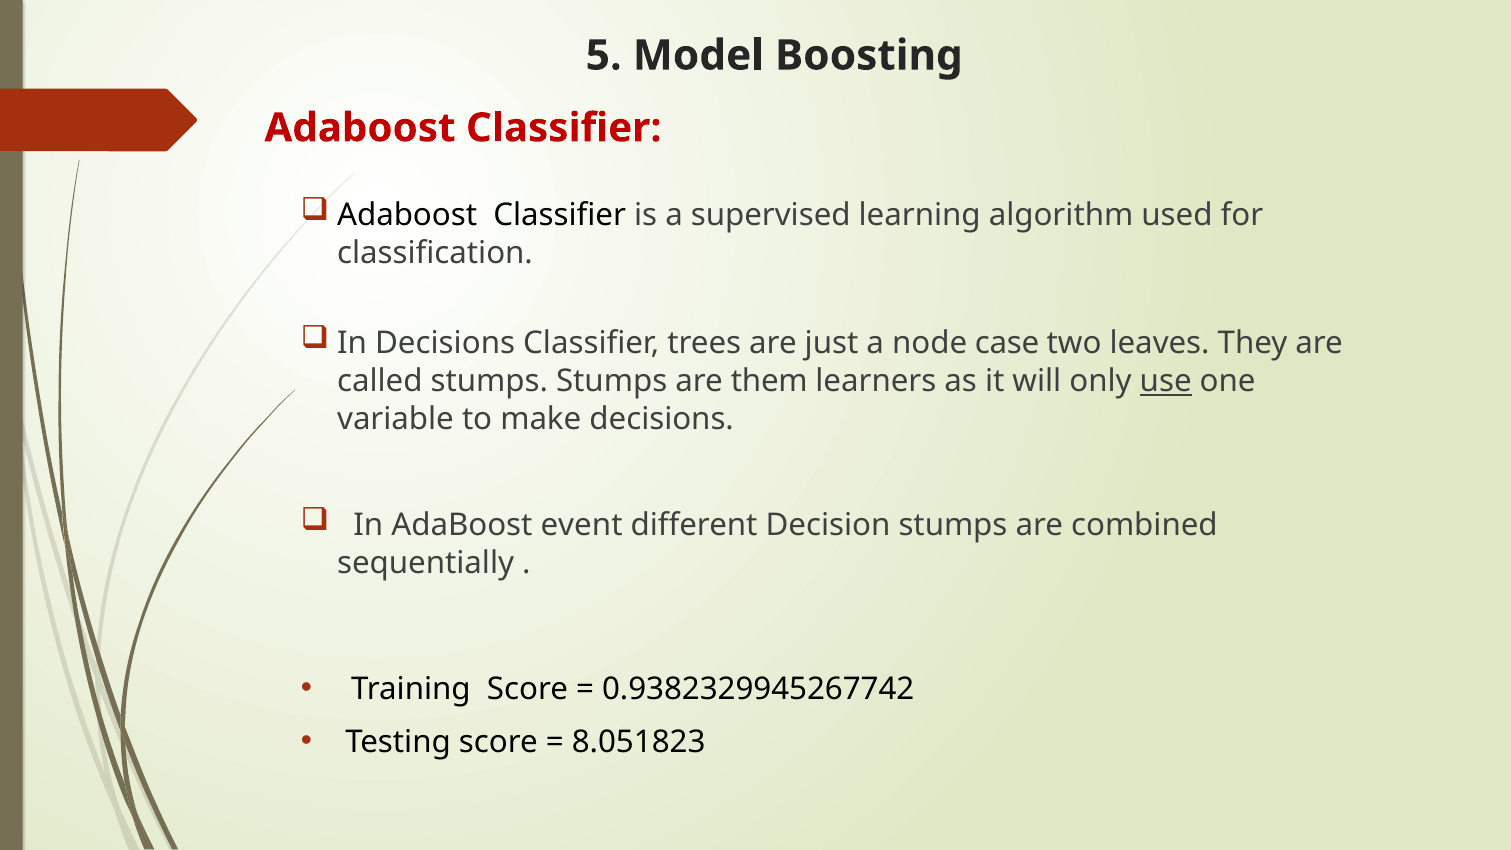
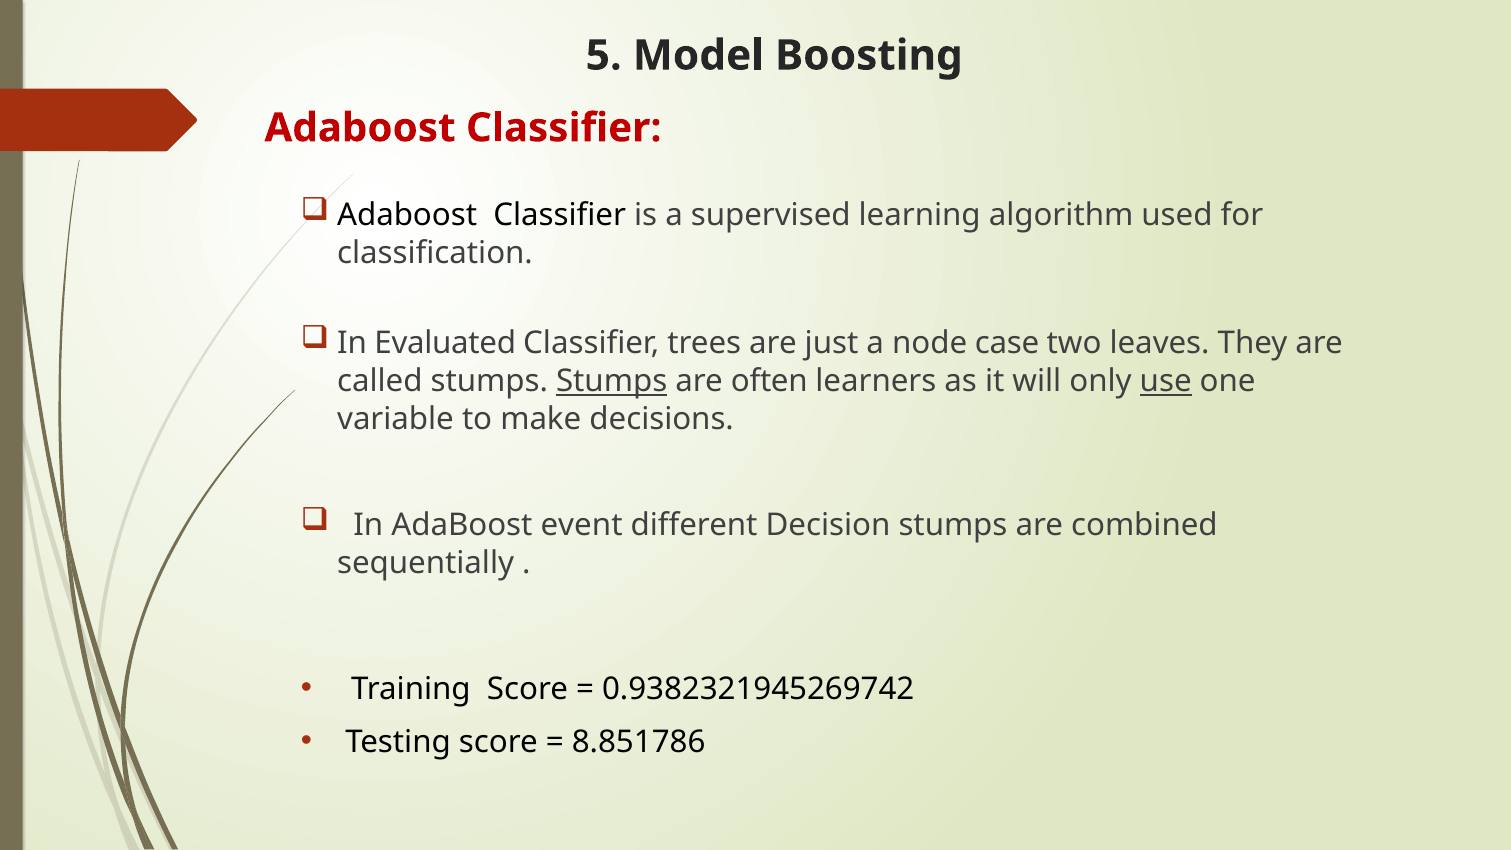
In Decisions: Decisions -> Evaluated
Stumps at (612, 381) underline: none -> present
them: them -> often
0.9382329945267742: 0.9382329945267742 -> 0.9382321945269742
8.051823: 8.051823 -> 8.851786
